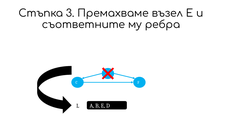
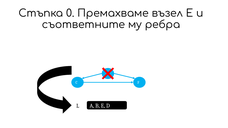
3: 3 -> 0
